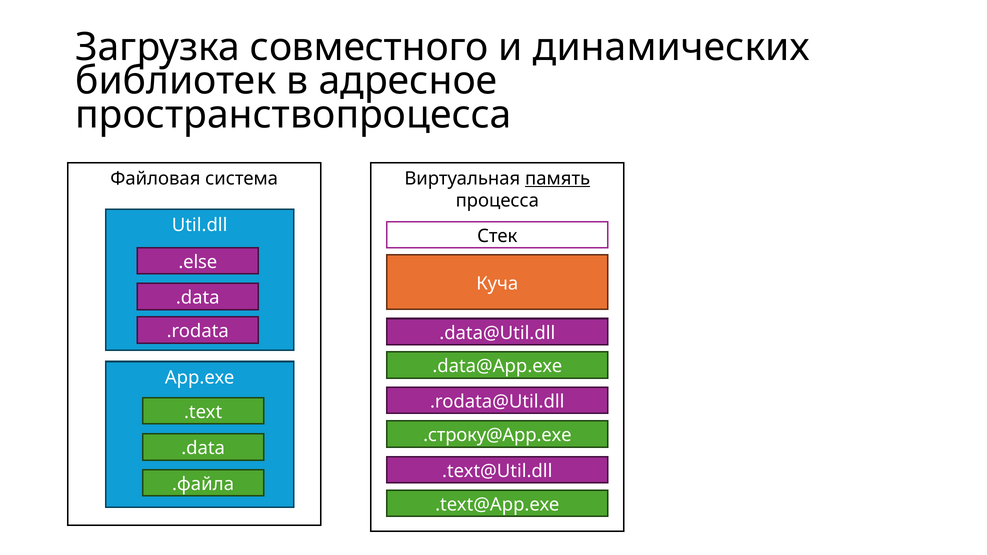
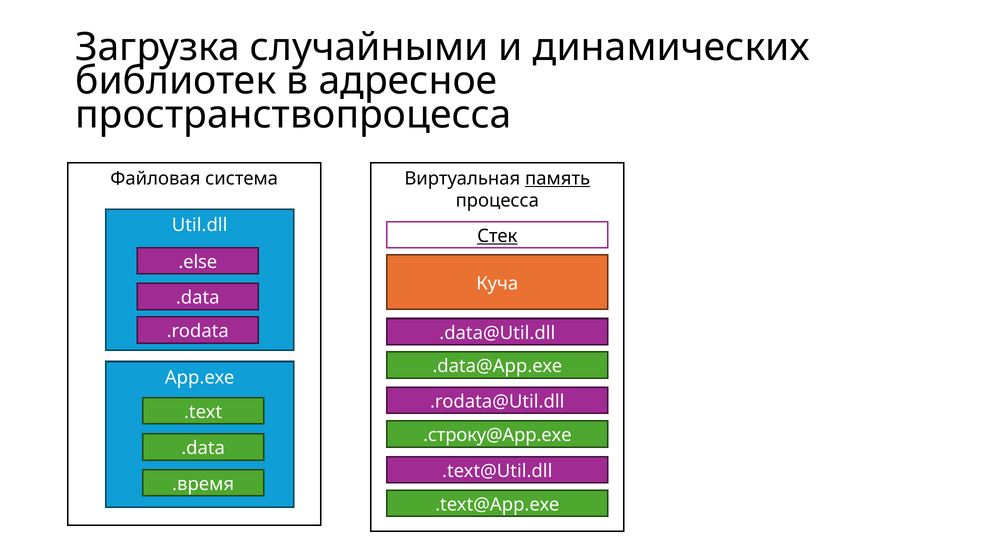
совместного: совместного -> случайными
Стек underline: none -> present
.файла: .файла -> .время
